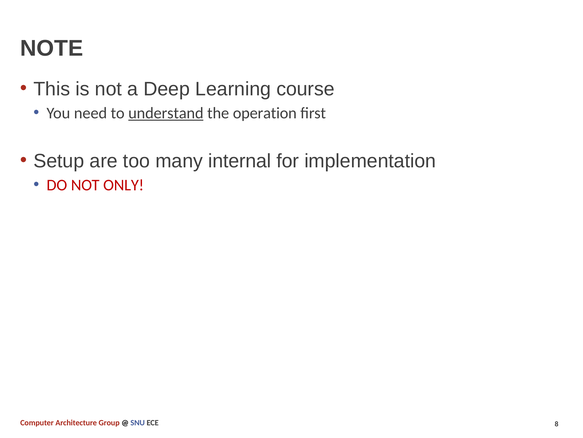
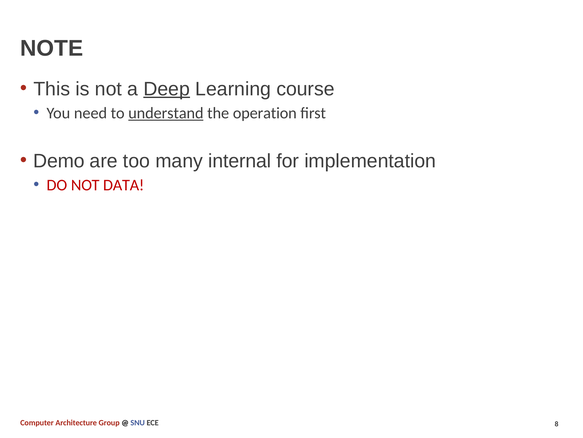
Deep underline: none -> present
Setup: Setup -> Demo
ONLY: ONLY -> DATA
